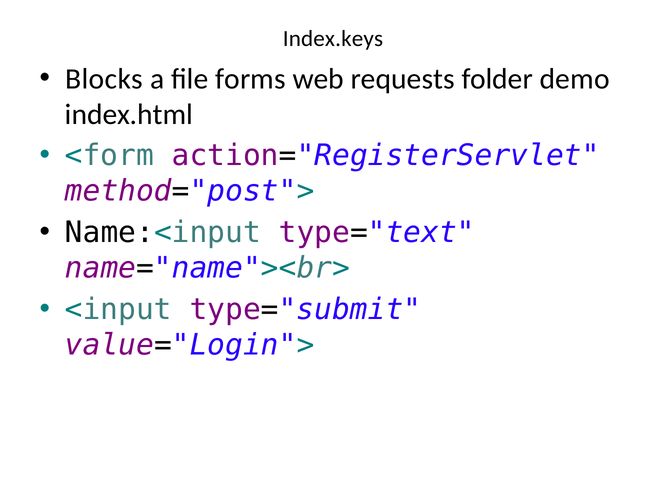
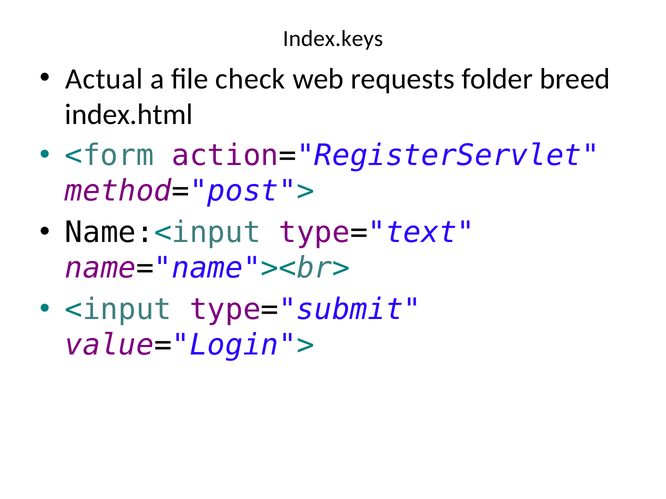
Blocks: Blocks -> Actual
forms: forms -> check
demo: demo -> breed
